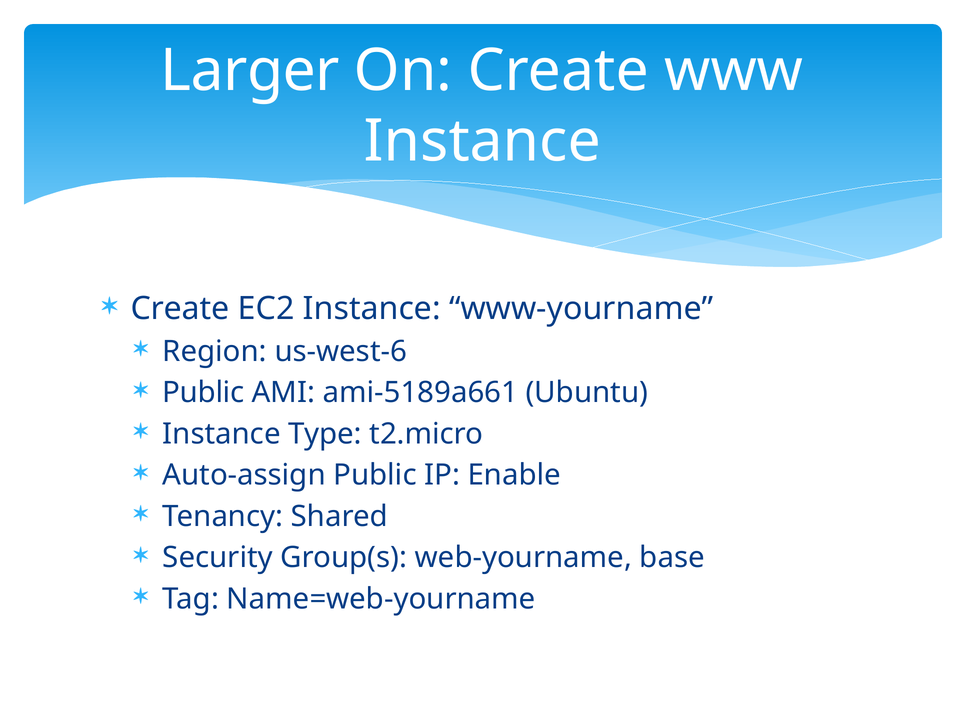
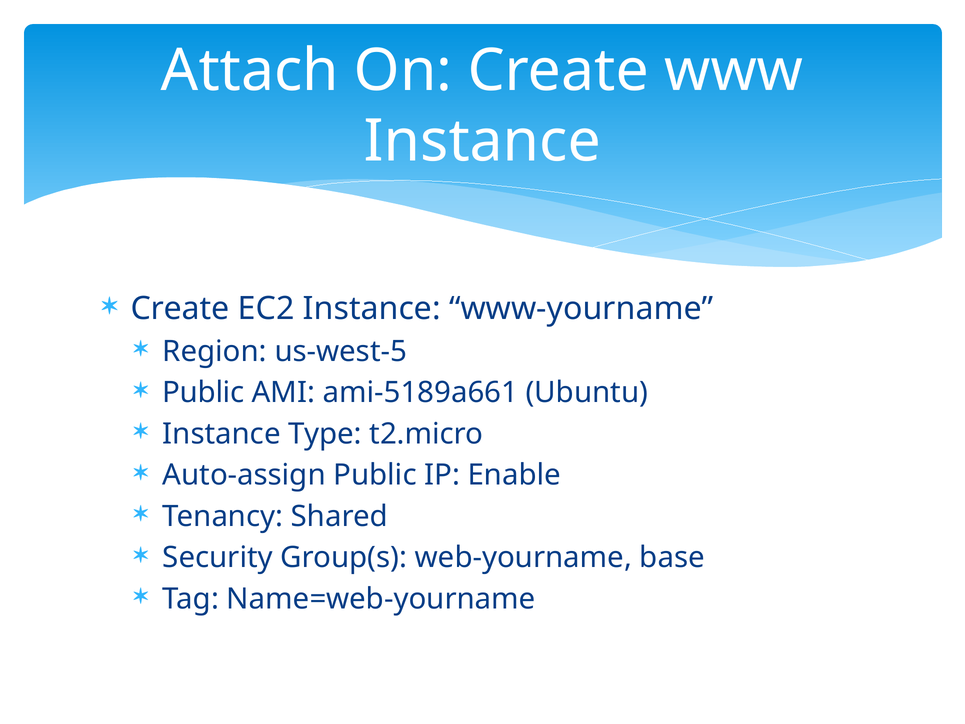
Larger: Larger -> Attach
us-west-6: us-west-6 -> us-west-5
